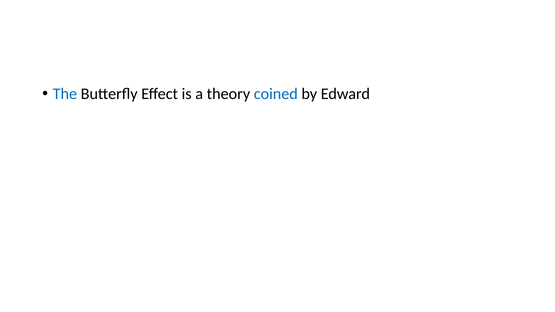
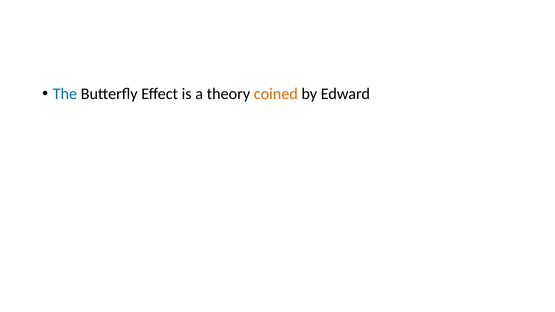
coined colour: blue -> orange
